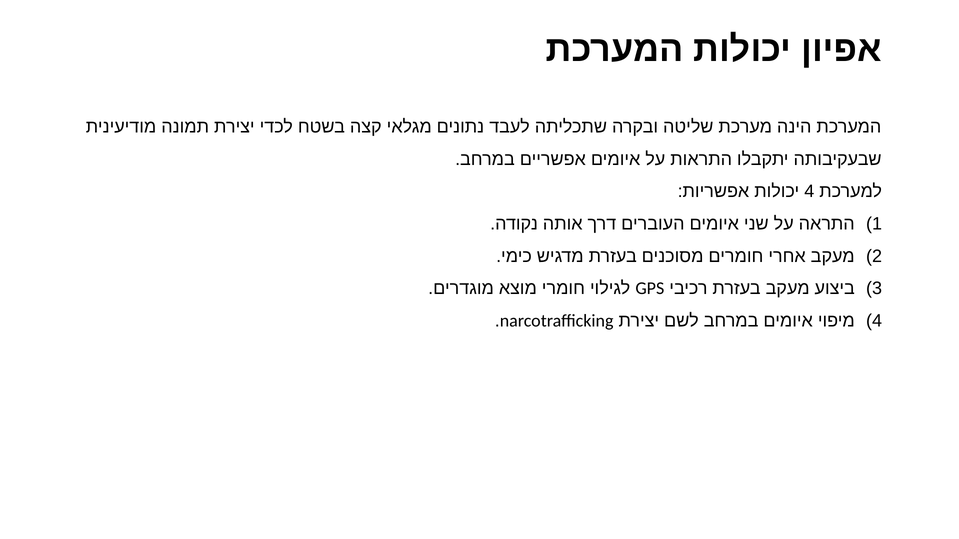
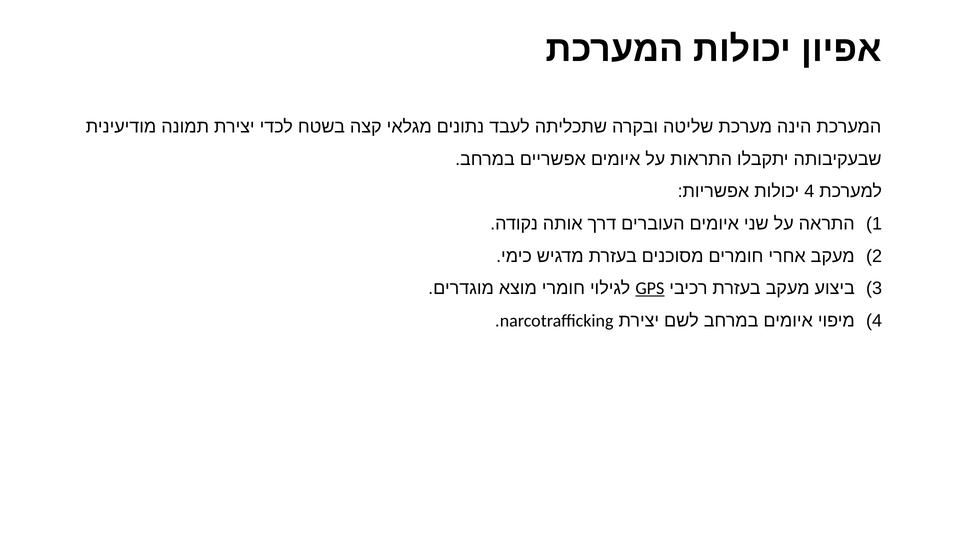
GPS underline: none -> present
